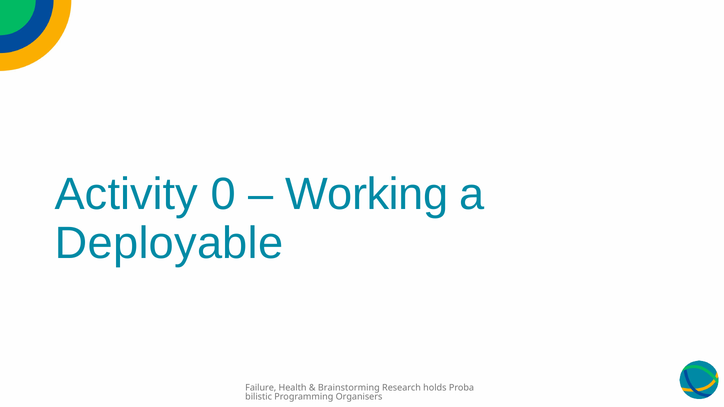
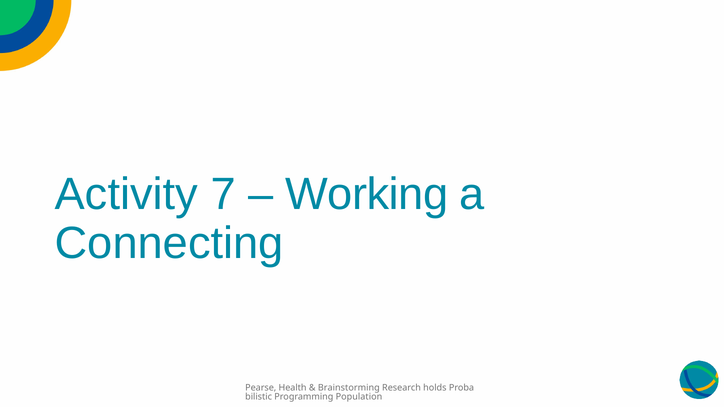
0: 0 -> 7
Deployable: Deployable -> Connecting
Failure: Failure -> Pearse
Organisers: Organisers -> Population
